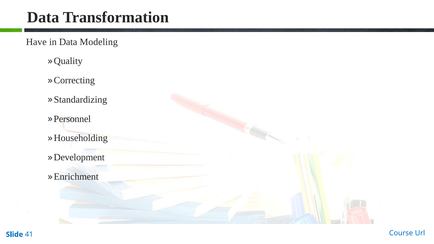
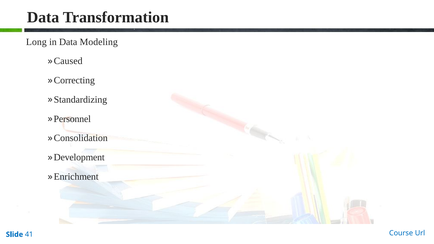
Have: Have -> Long
Quality: Quality -> Caused
Householding: Householding -> Consolidation
